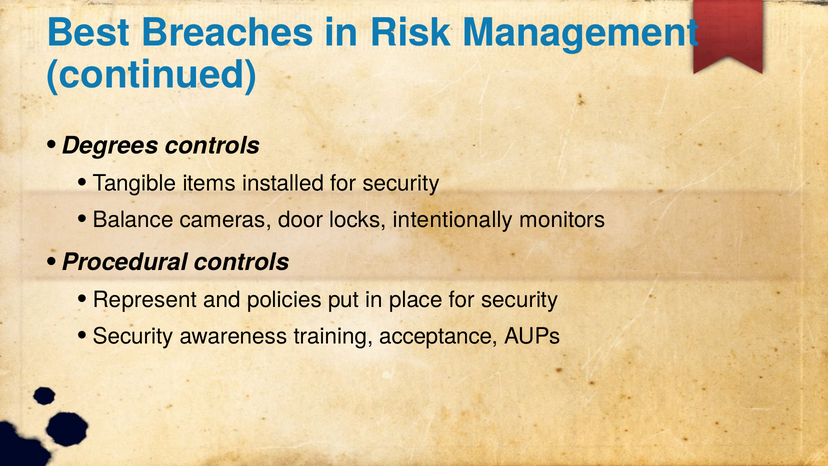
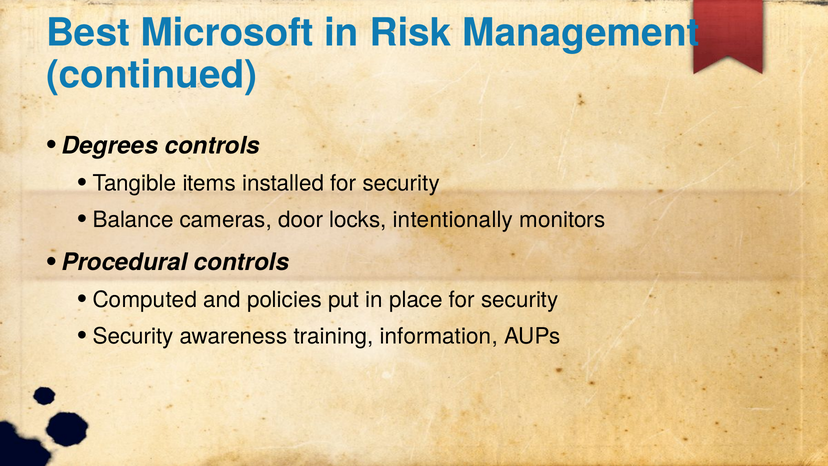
Breaches: Breaches -> Microsoft
Represent: Represent -> Computed
acceptance: acceptance -> information
